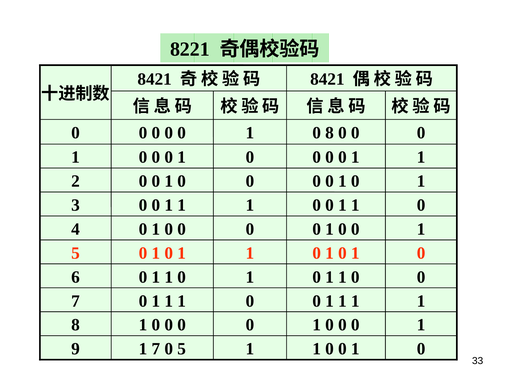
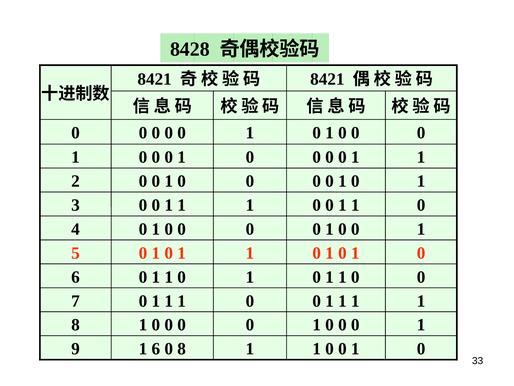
8221: 8221 -> 8428
8 at (330, 133): 8 -> 1
7 at (156, 348): 7 -> 6
5 at (182, 348): 5 -> 8
